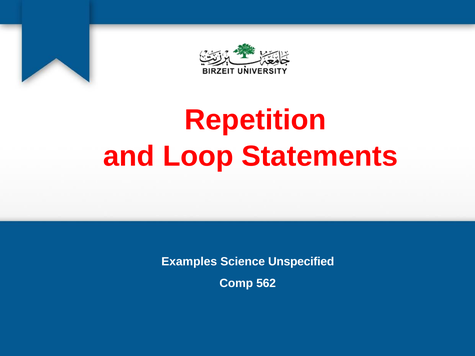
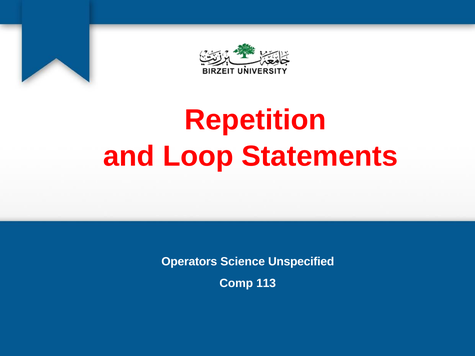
Examples: Examples -> Operators
562: 562 -> 113
